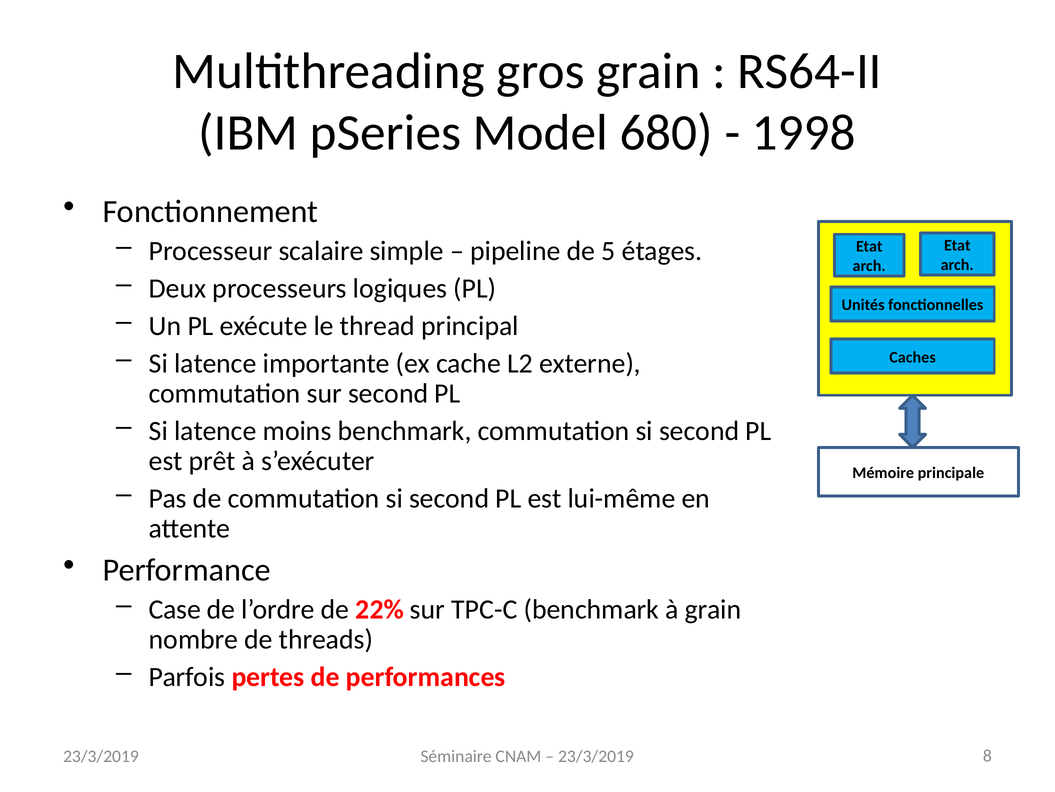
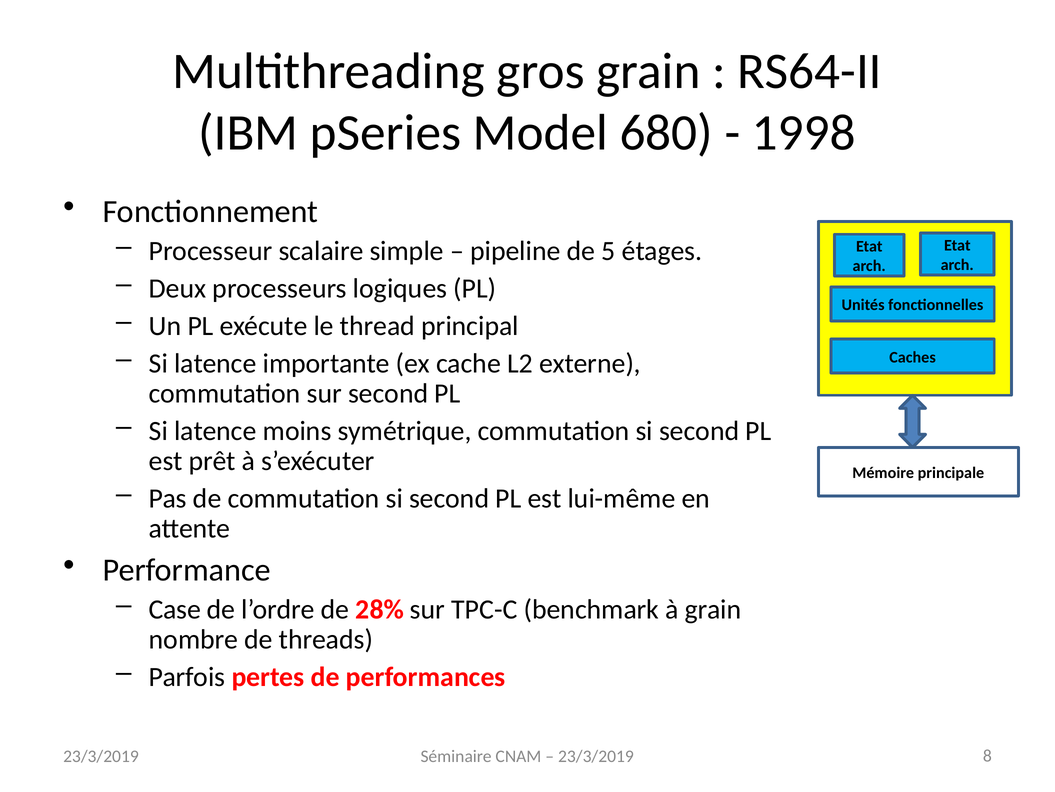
moins benchmark: benchmark -> symétrique
22%: 22% -> 28%
